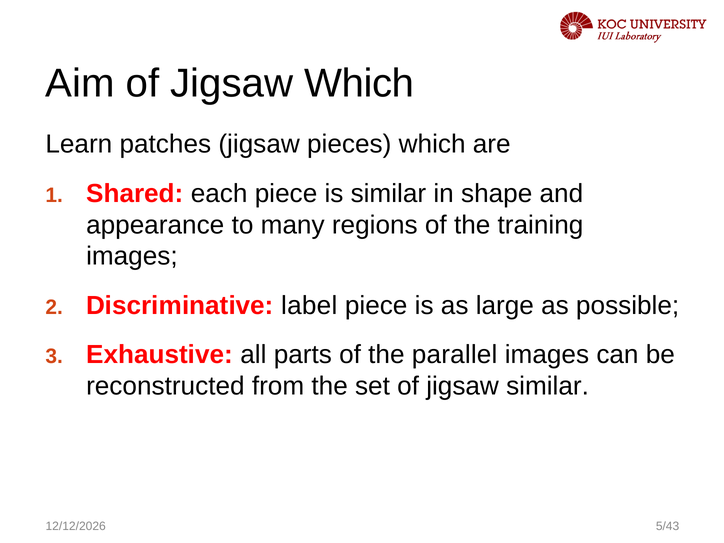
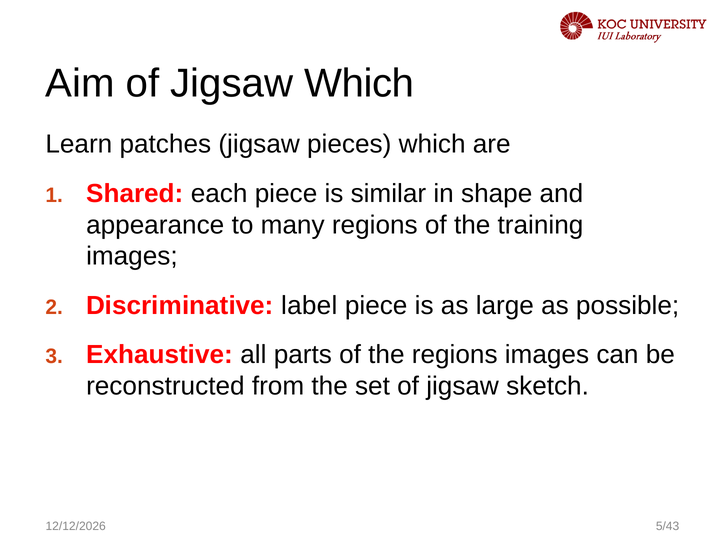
the parallel: parallel -> regions
jigsaw similar: similar -> sketch
